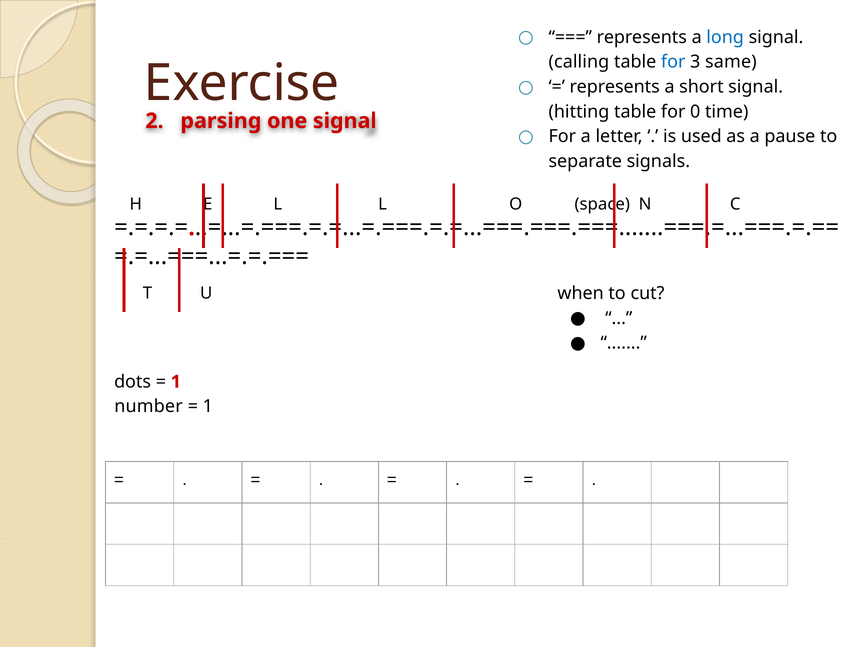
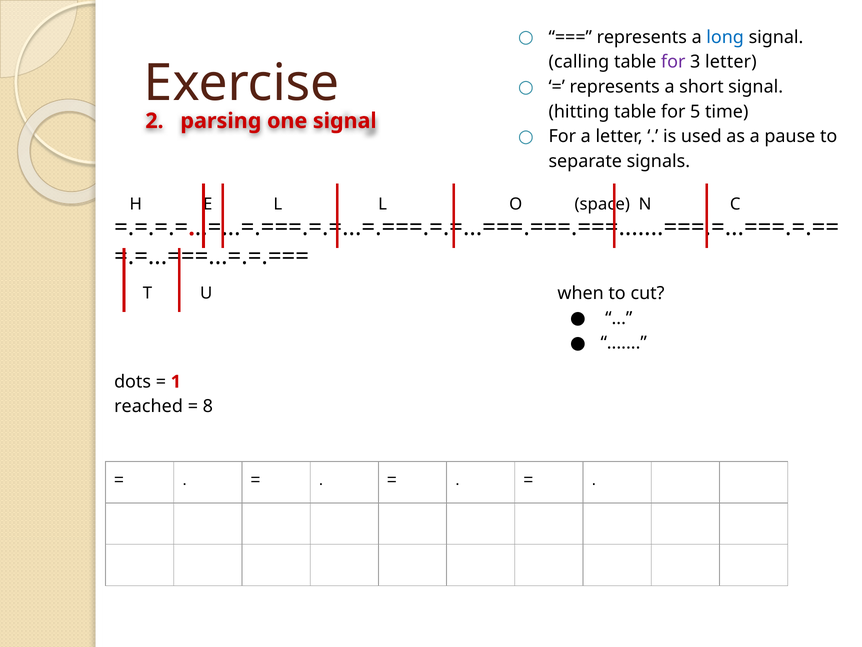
for at (673, 62) colour: blue -> purple
3 same: same -> letter
0: 0 -> 5
number: number -> reached
1 at (208, 406): 1 -> 8
